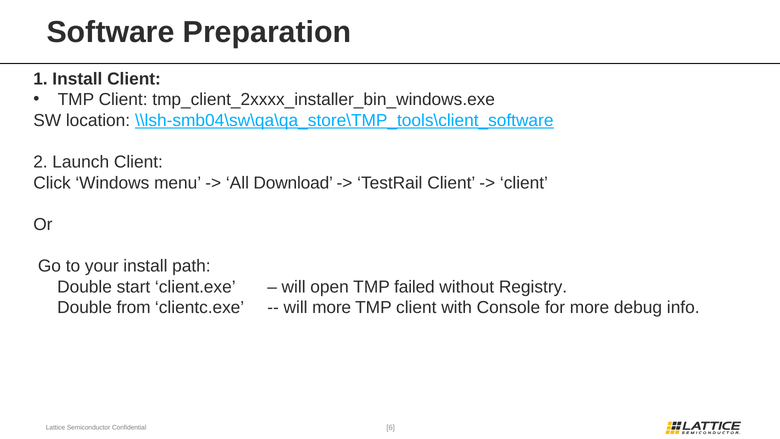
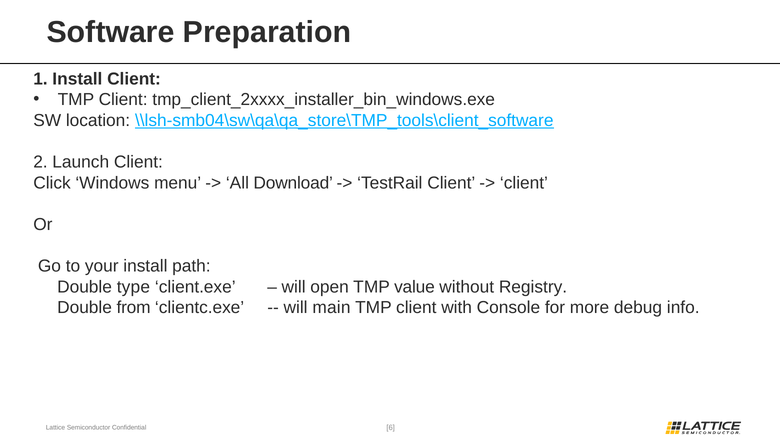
start: start -> type
failed: failed -> value
will more: more -> main
